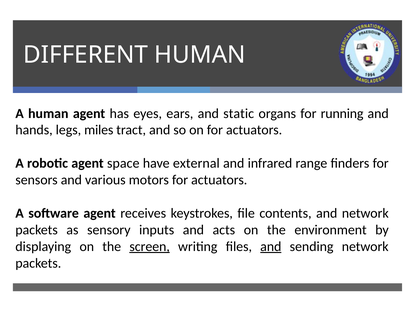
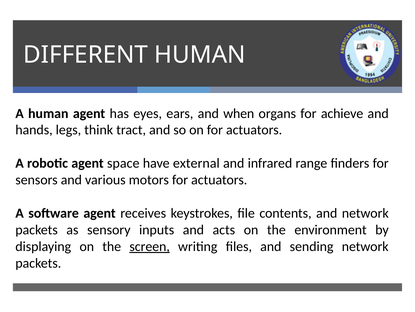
static: static -> when
running: running -> achieve
miles: miles -> think
and at (271, 246) underline: present -> none
